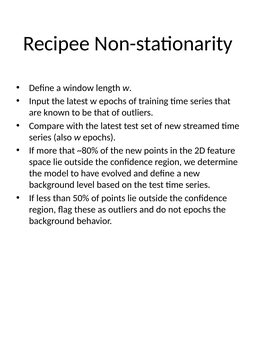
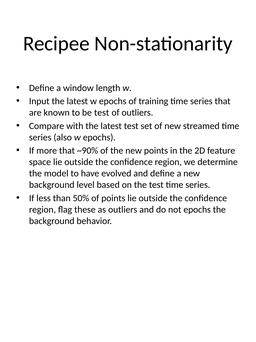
be that: that -> test
~80%: ~80% -> ~90%
